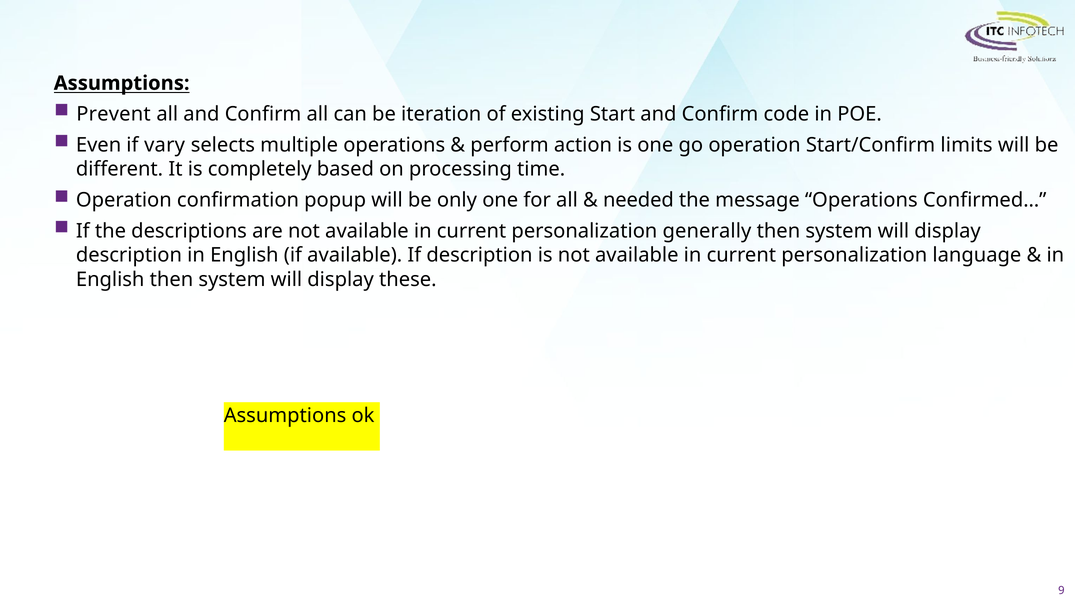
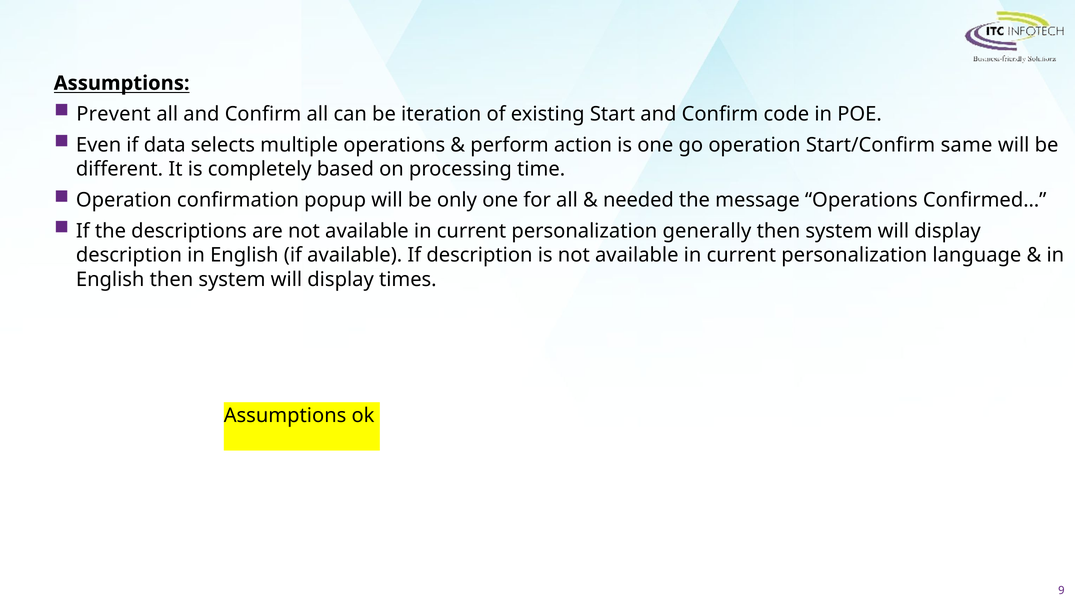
vary: vary -> data
limits: limits -> same
these: these -> times
